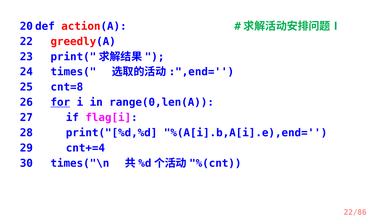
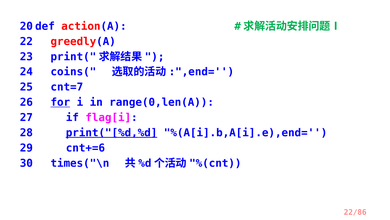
times(: times( -> coins(
cnt=8: cnt=8 -> cnt=7
print("[%d,%d underline: none -> present
cnt+=4: cnt+=4 -> cnt+=6
